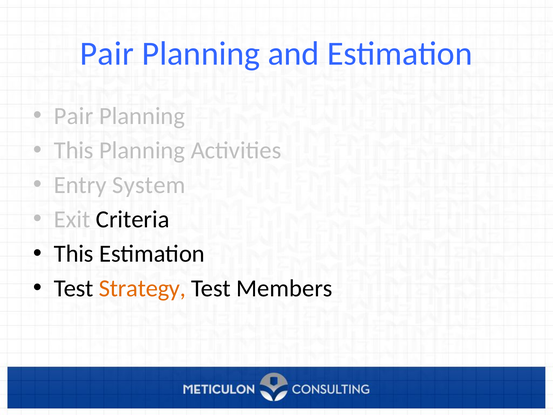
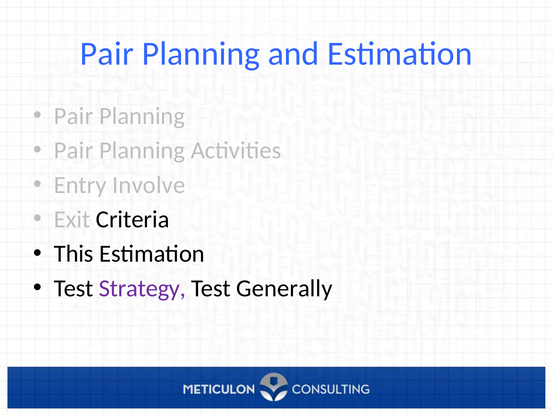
This at (74, 150): This -> Pair
System: System -> Involve
Strategy colour: orange -> purple
Members: Members -> Generally
